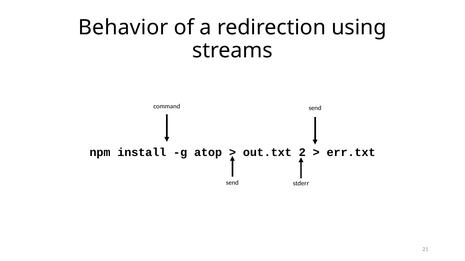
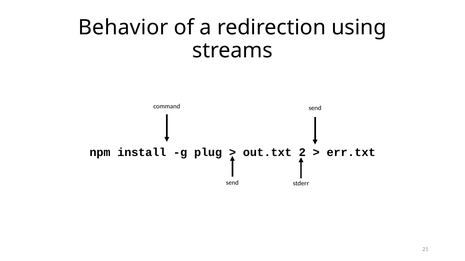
atop: atop -> plug
